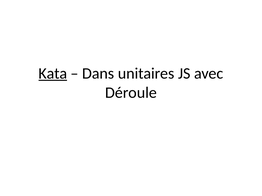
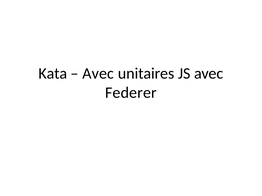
Kata underline: present -> none
Dans at (98, 74): Dans -> Avec
Déroule: Déroule -> Federer
